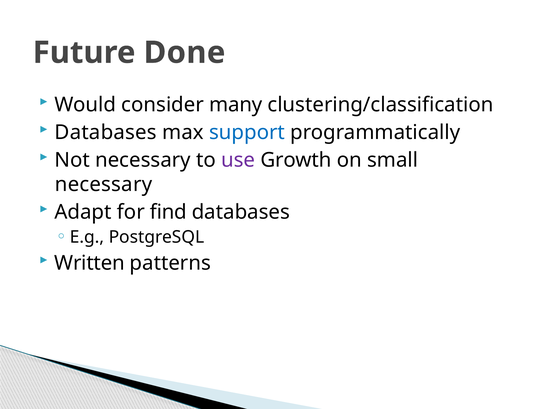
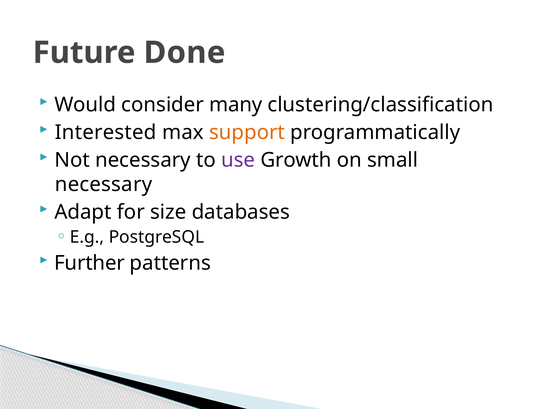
Databases at (106, 132): Databases -> Interested
support colour: blue -> orange
find: find -> size
Written: Written -> Further
